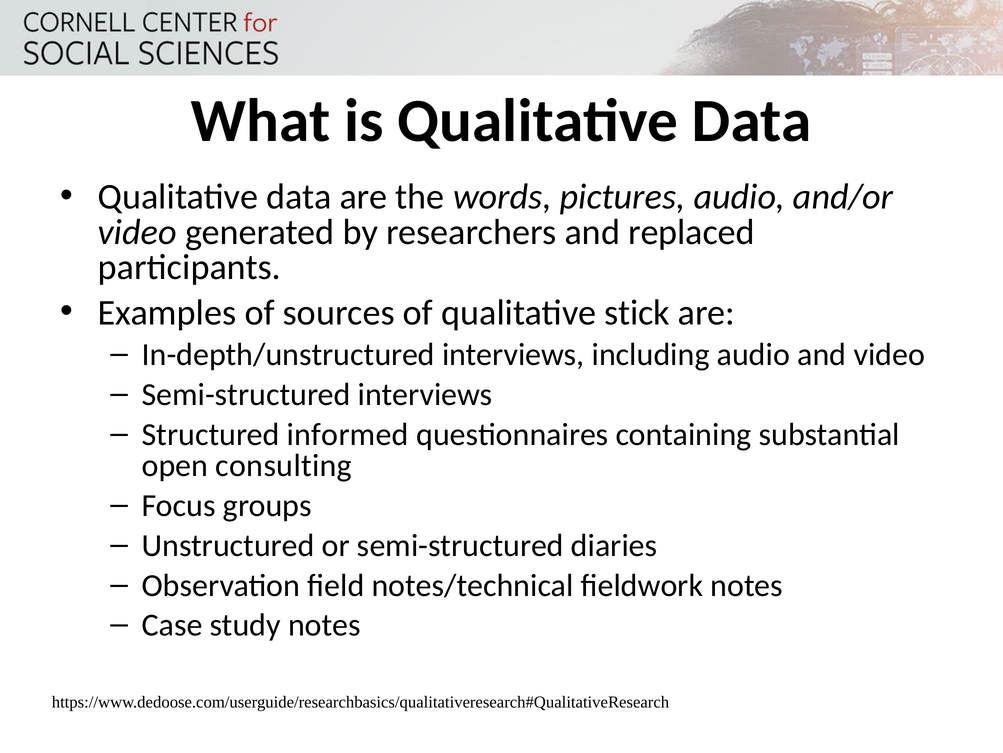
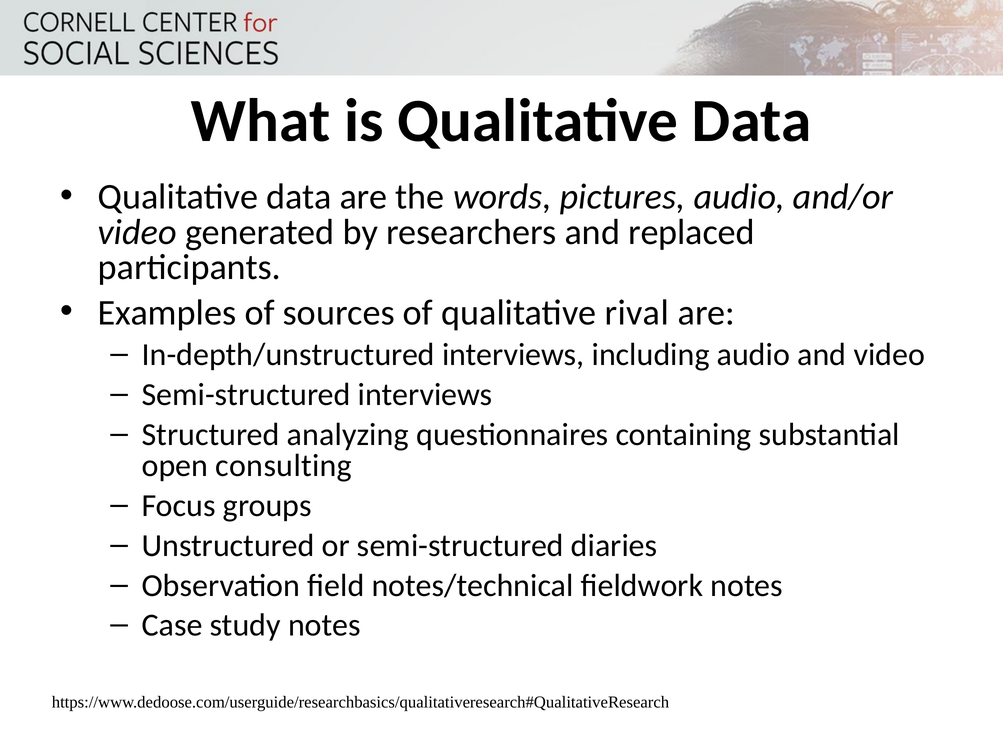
stick: stick -> rival
informed: informed -> analyzing
